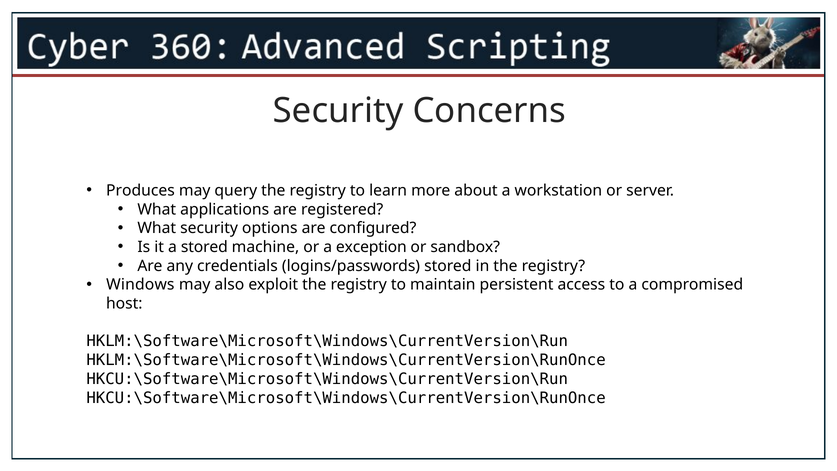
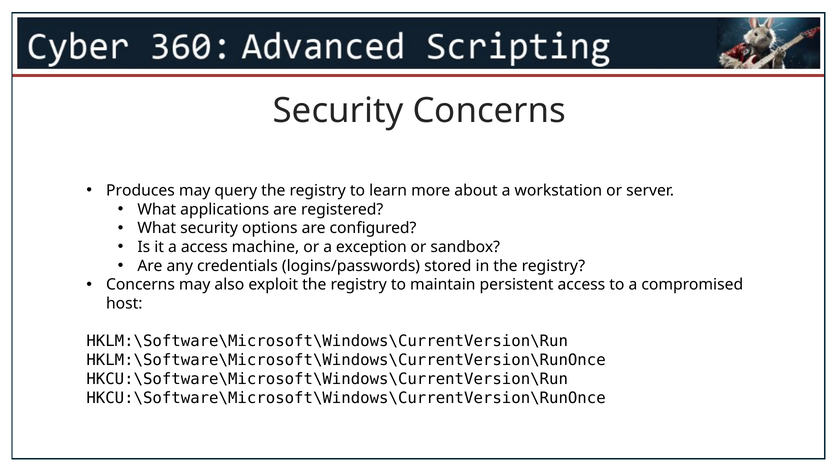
a stored: stored -> access
Windows at (140, 285): Windows -> Concerns
